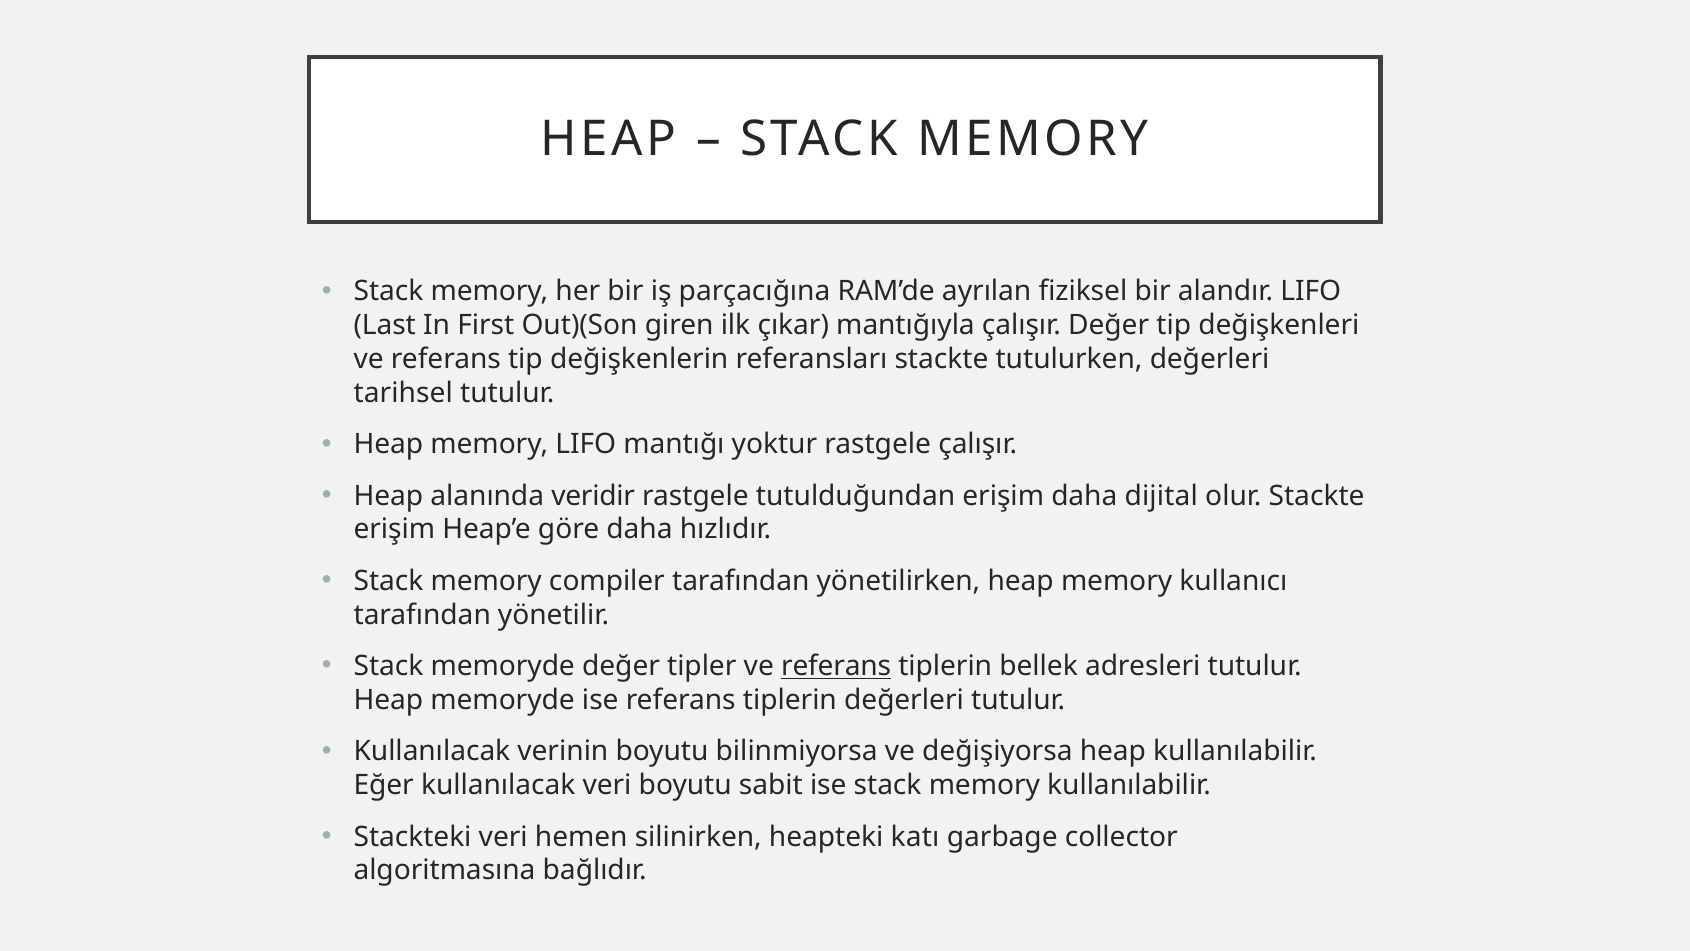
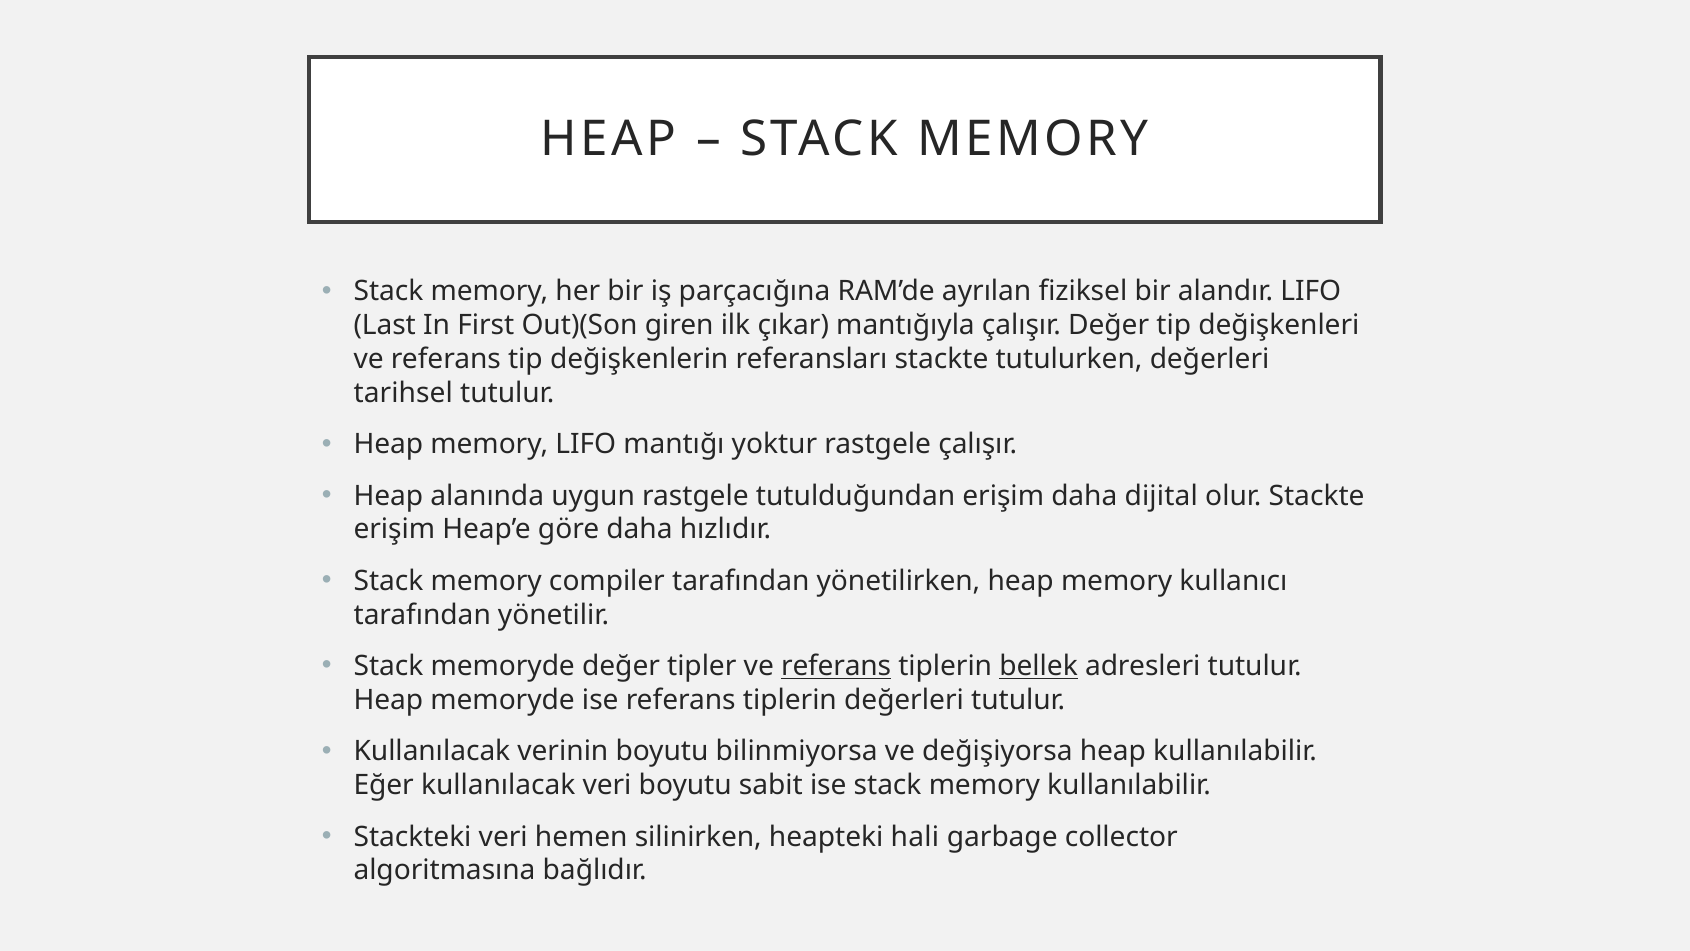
veridir: veridir -> uygun
bellek underline: none -> present
katı: katı -> hali
